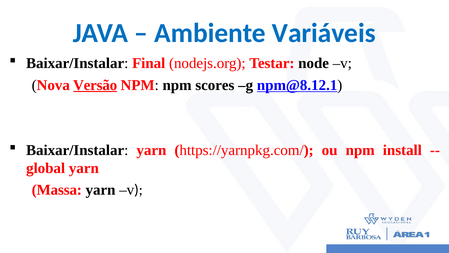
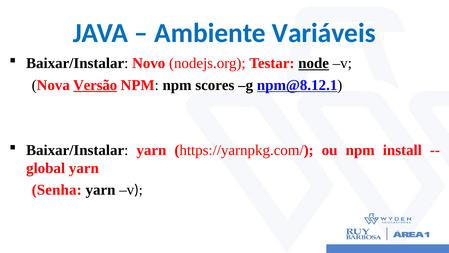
Final: Final -> Novo
node underline: none -> present
Massa: Massa -> Senha
